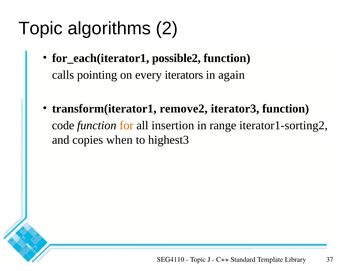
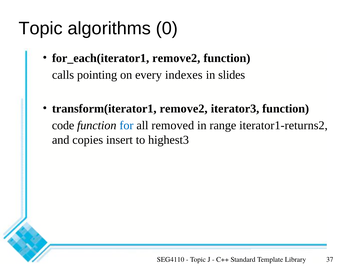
2: 2 -> 0
for_each(iterator1 possible2: possible2 -> remove2
iterators: iterators -> indexes
again: again -> slides
for colour: orange -> blue
insertion: insertion -> removed
iterator1-sorting2: iterator1-sorting2 -> iterator1-returns2
when: when -> insert
